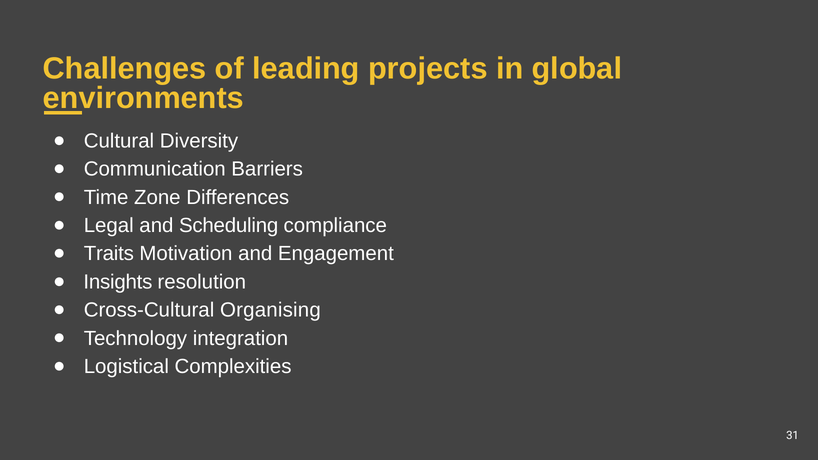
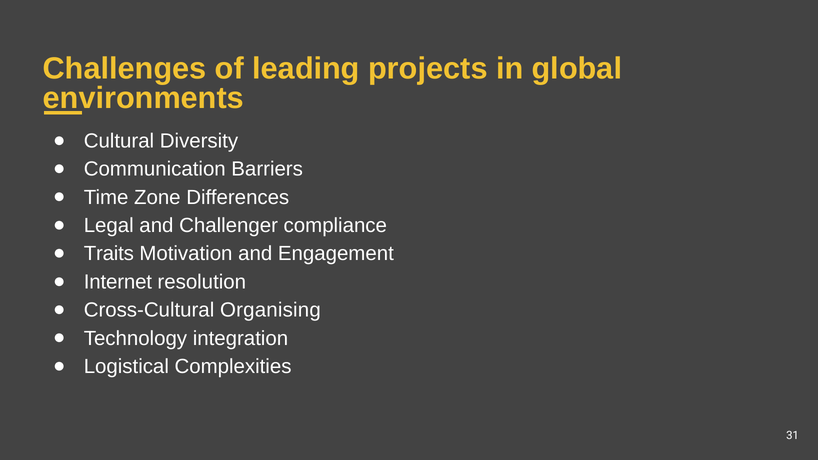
Scheduling: Scheduling -> Challenger
Insights: Insights -> Internet
